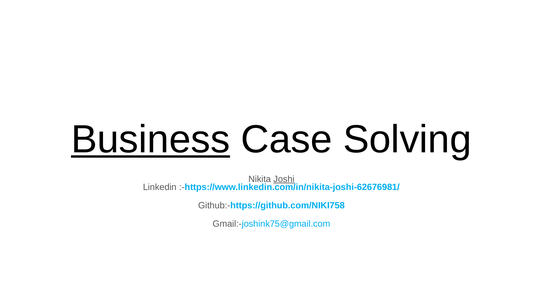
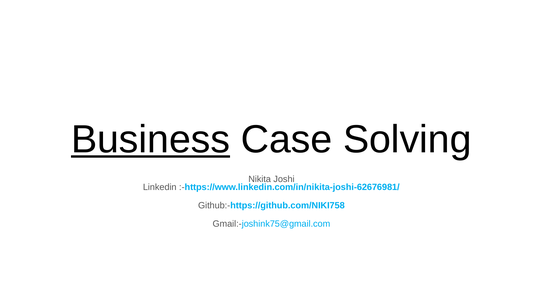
Joshi underline: present -> none
